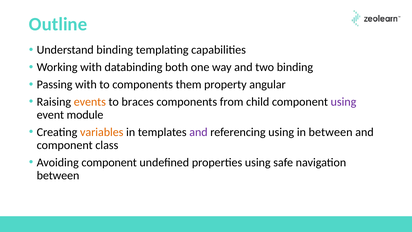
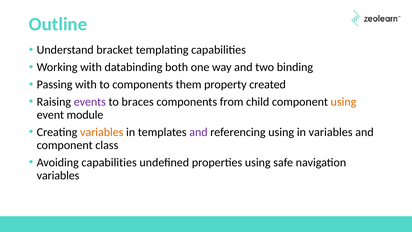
Understand binding: binding -> bracket
angular: angular -> created
events colour: orange -> purple
using at (344, 102) colour: purple -> orange
in between: between -> variables
Avoiding component: component -> capabilities
between at (58, 175): between -> variables
